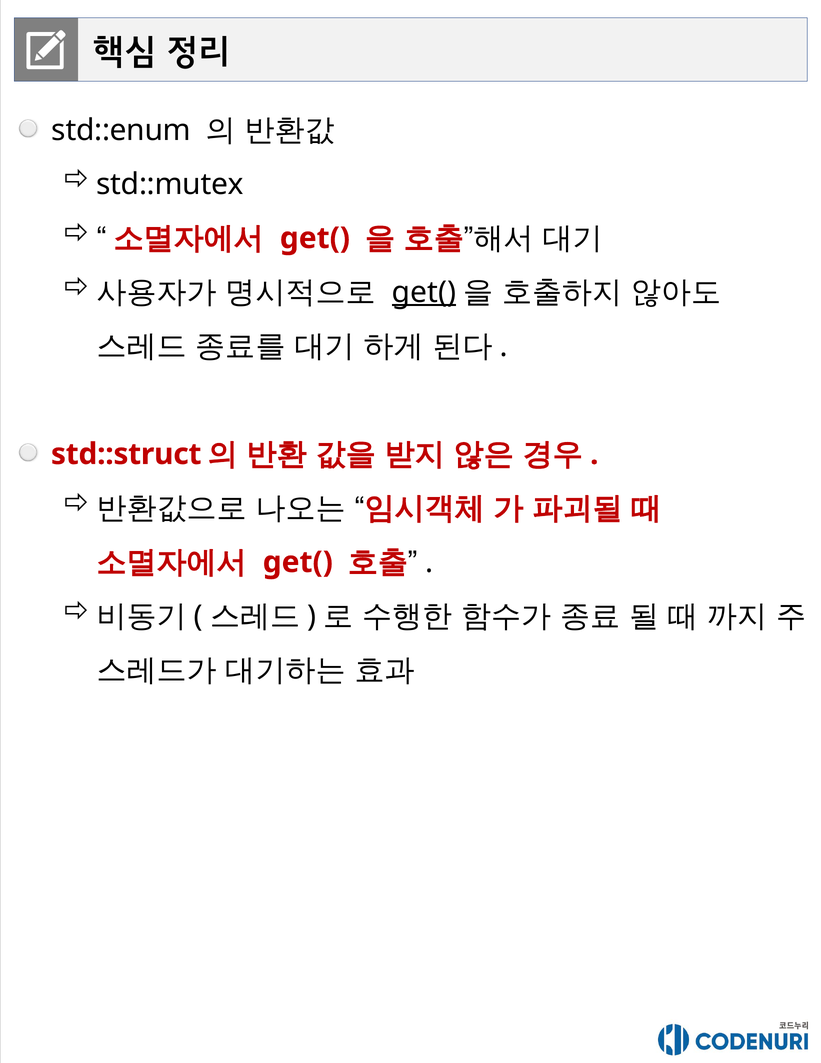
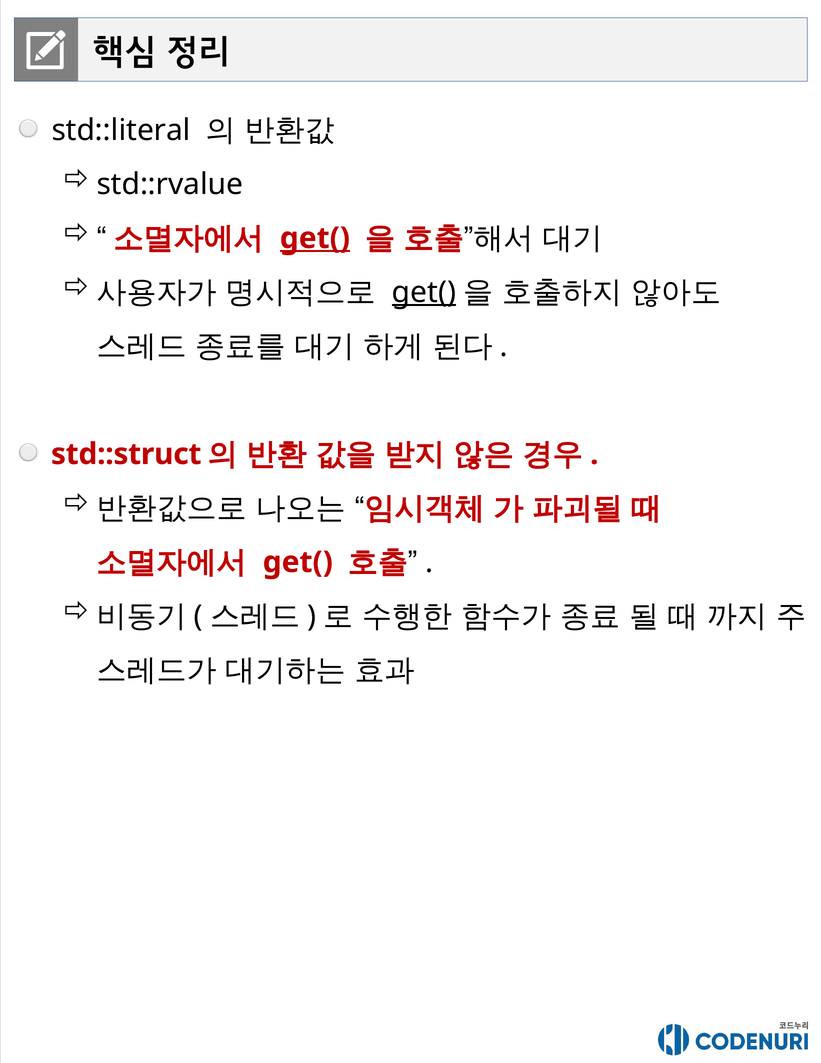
std::enum: std::enum -> std::literal
std::mutex: std::mutex -> std::rvalue
get( at (315, 238) underline: none -> present
